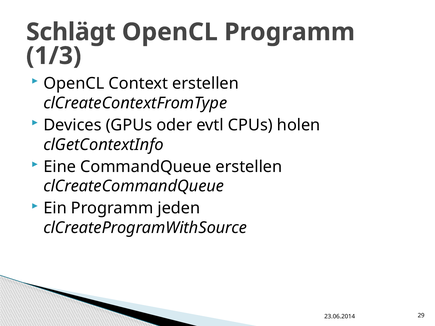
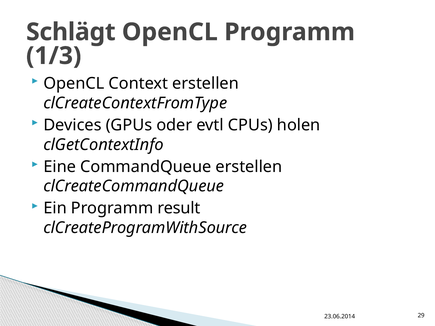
jeden: jeden -> result
